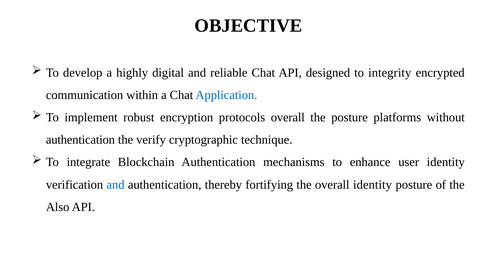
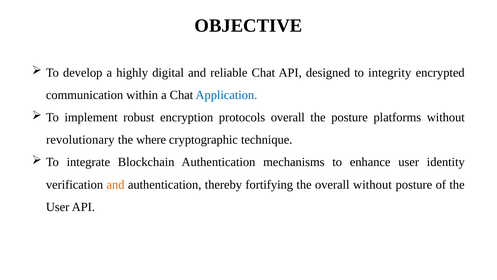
authentication at (80, 140): authentication -> revolutionary
verify: verify -> where
and at (116, 184) colour: blue -> orange
overall identity: identity -> without
Also at (58, 207): Also -> User
